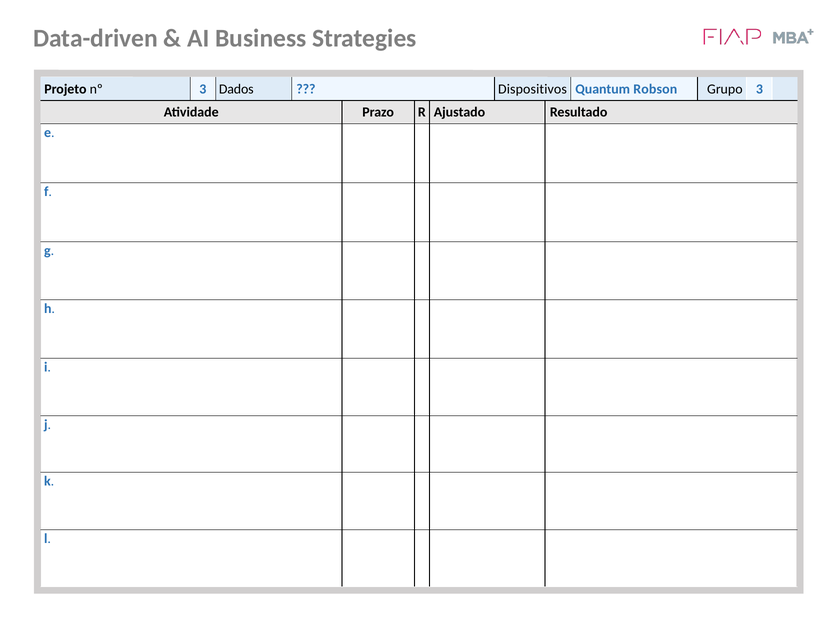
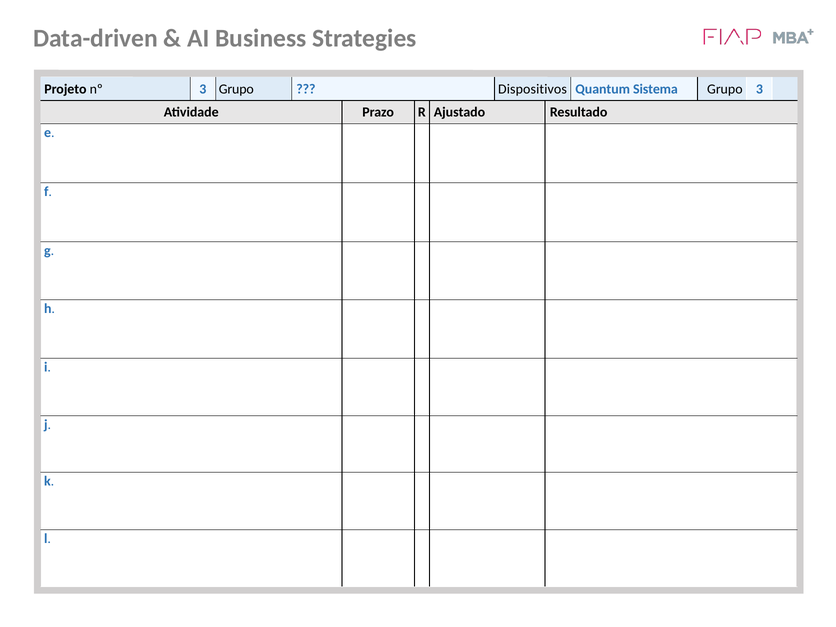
3 Dados: Dados -> Grupo
Robson: Robson -> Sistema
